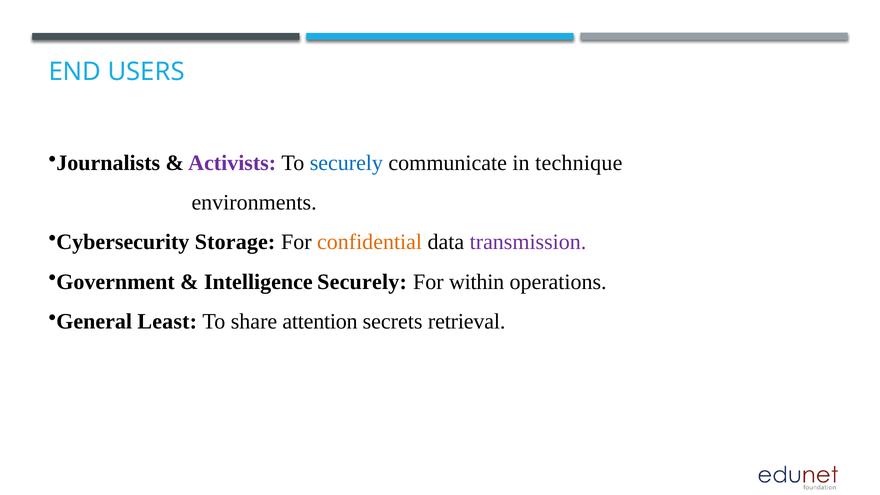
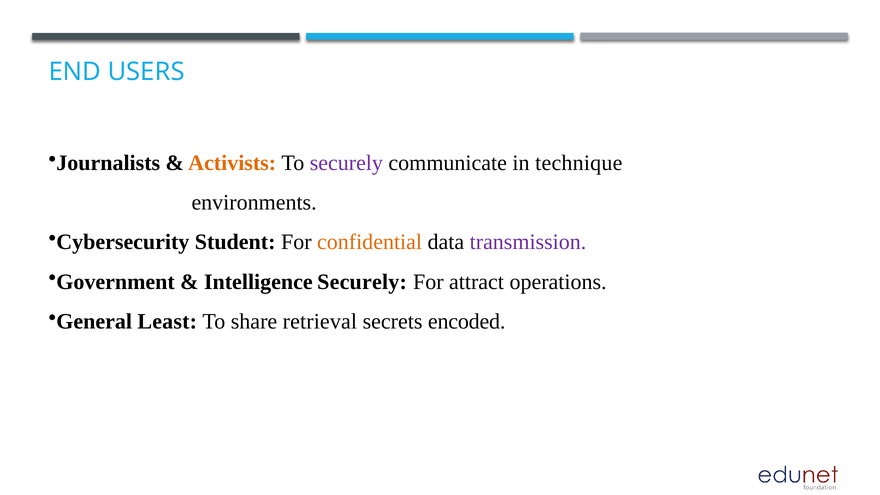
Activists colour: purple -> orange
securely at (346, 163) colour: blue -> purple
Storage: Storage -> Student
within: within -> attract
attention: attention -> retrieval
retrieval: retrieval -> encoded
